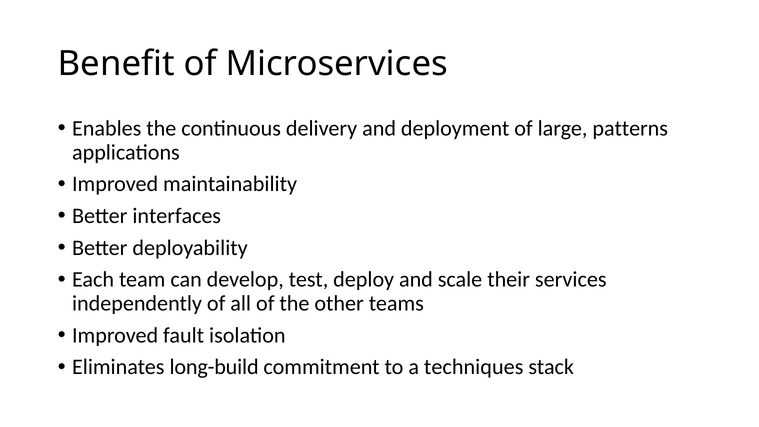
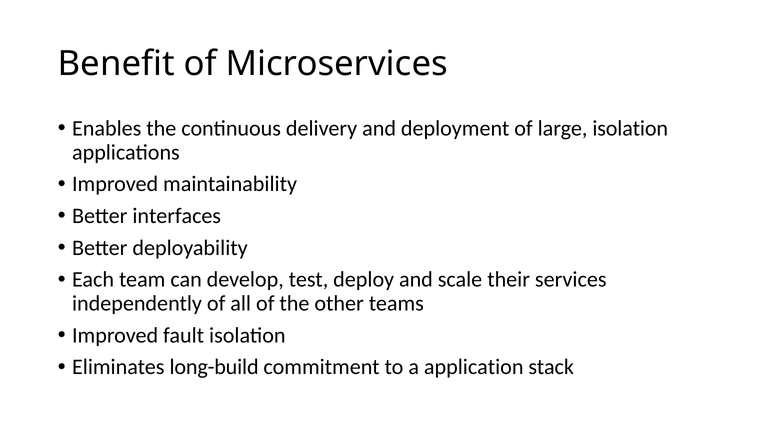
large patterns: patterns -> isolation
techniques: techniques -> application
